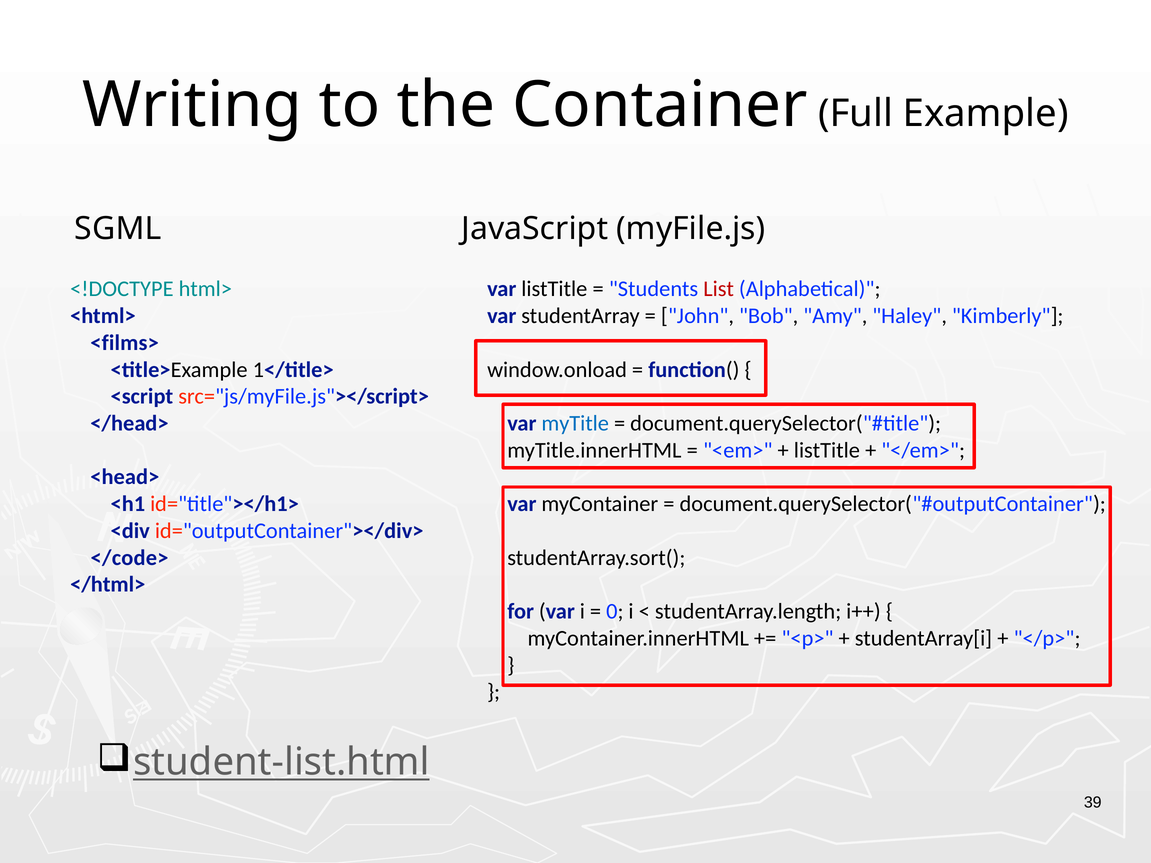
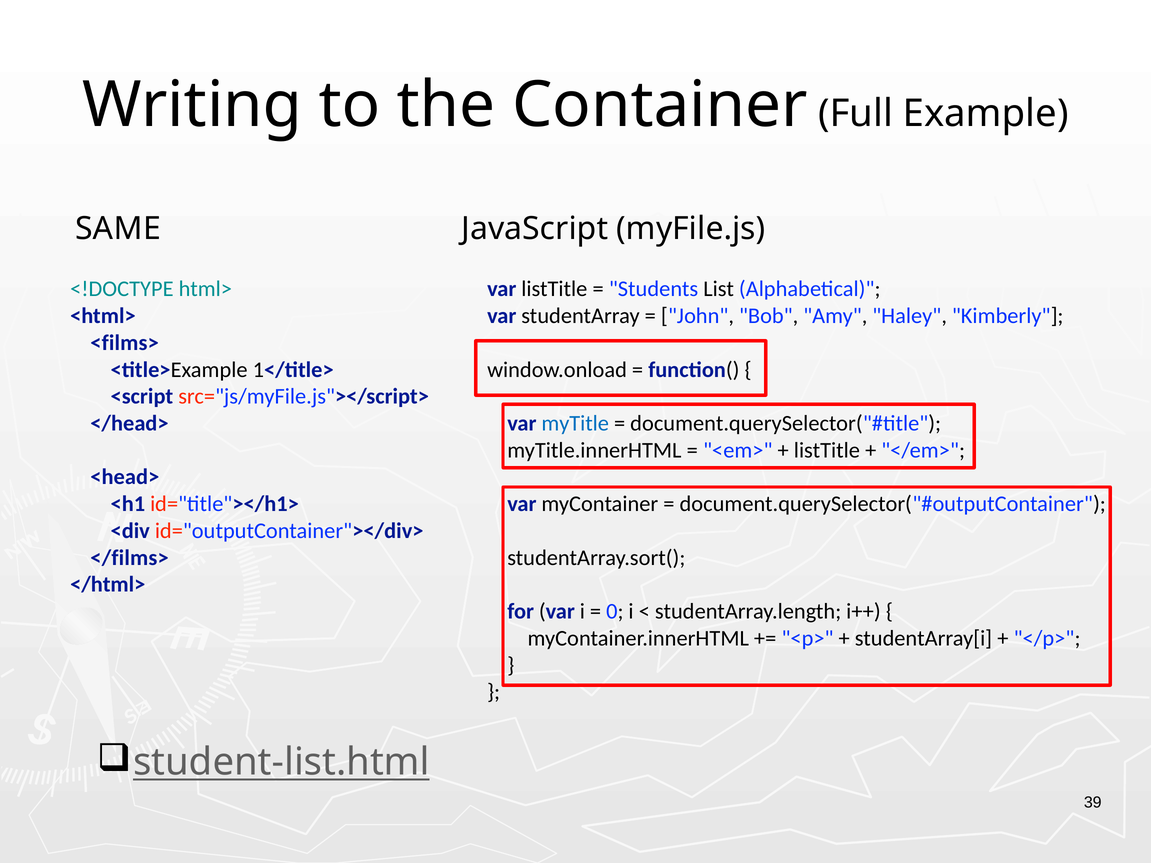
SGML: SGML -> SAME
List colour: red -> black
</code>: </code> -> </films>
